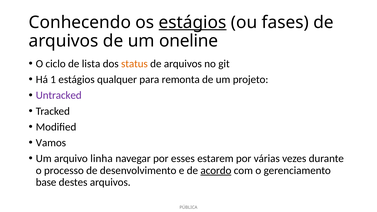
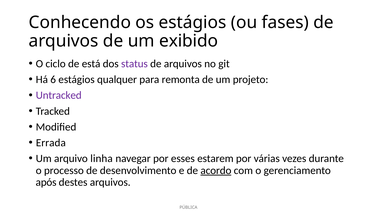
estágios at (193, 22) underline: present -> none
oneline: oneline -> exibido
lista: lista -> está
status colour: orange -> purple
1: 1 -> 6
Vamos: Vamos -> Errada
base: base -> após
